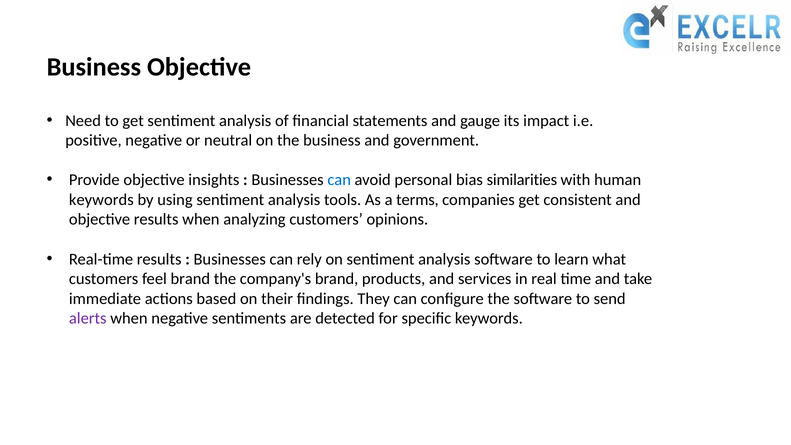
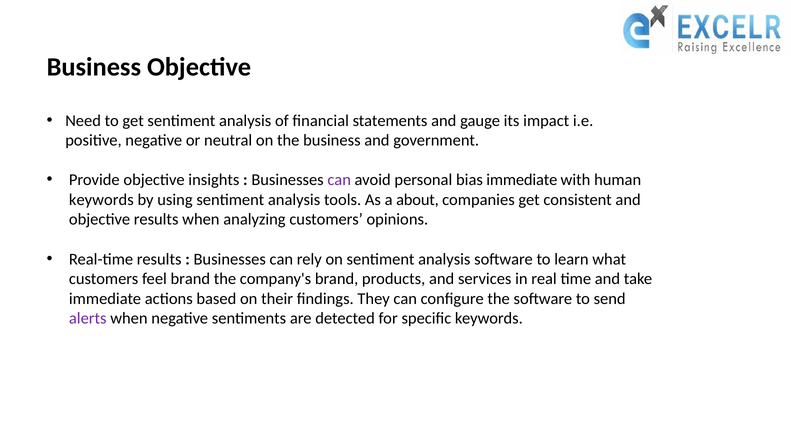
can at (339, 180) colour: blue -> purple
bias similarities: similarities -> immediate
terms: terms -> about
